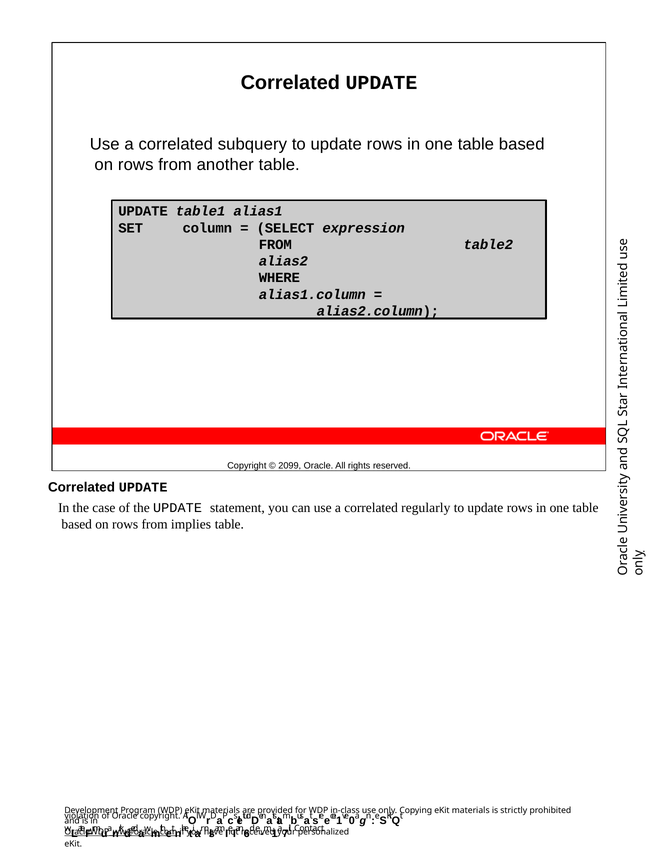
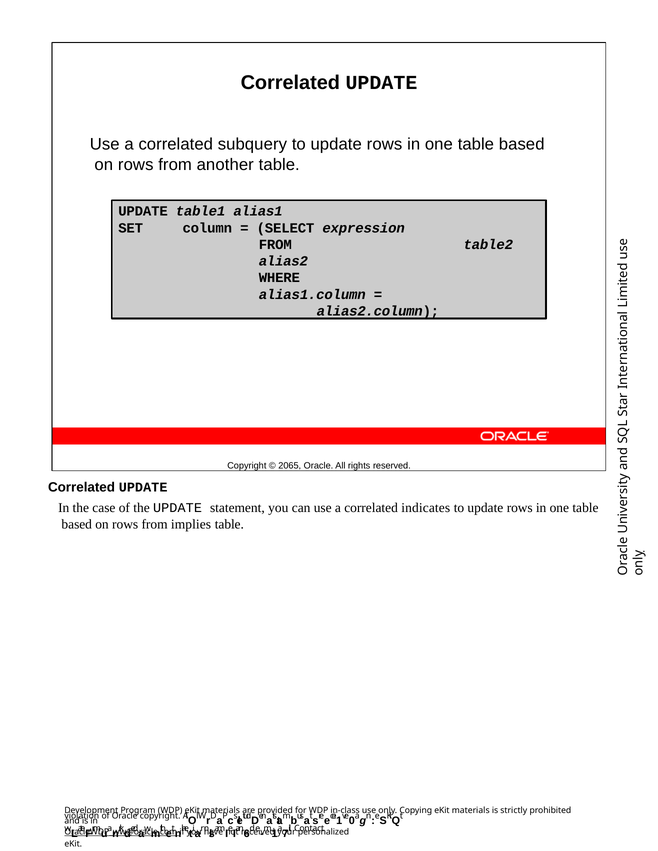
2099: 2099 -> 2065
regularly: regularly -> indicates
